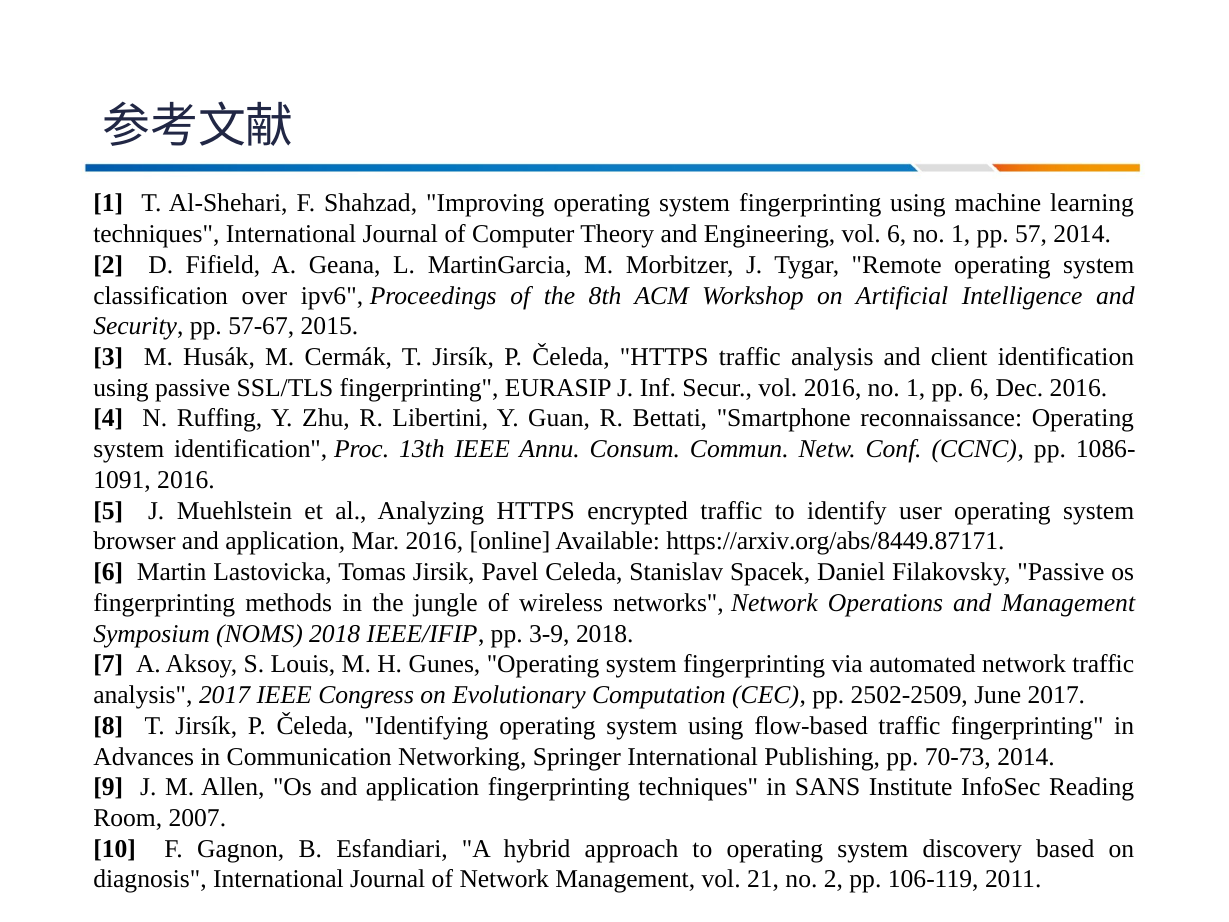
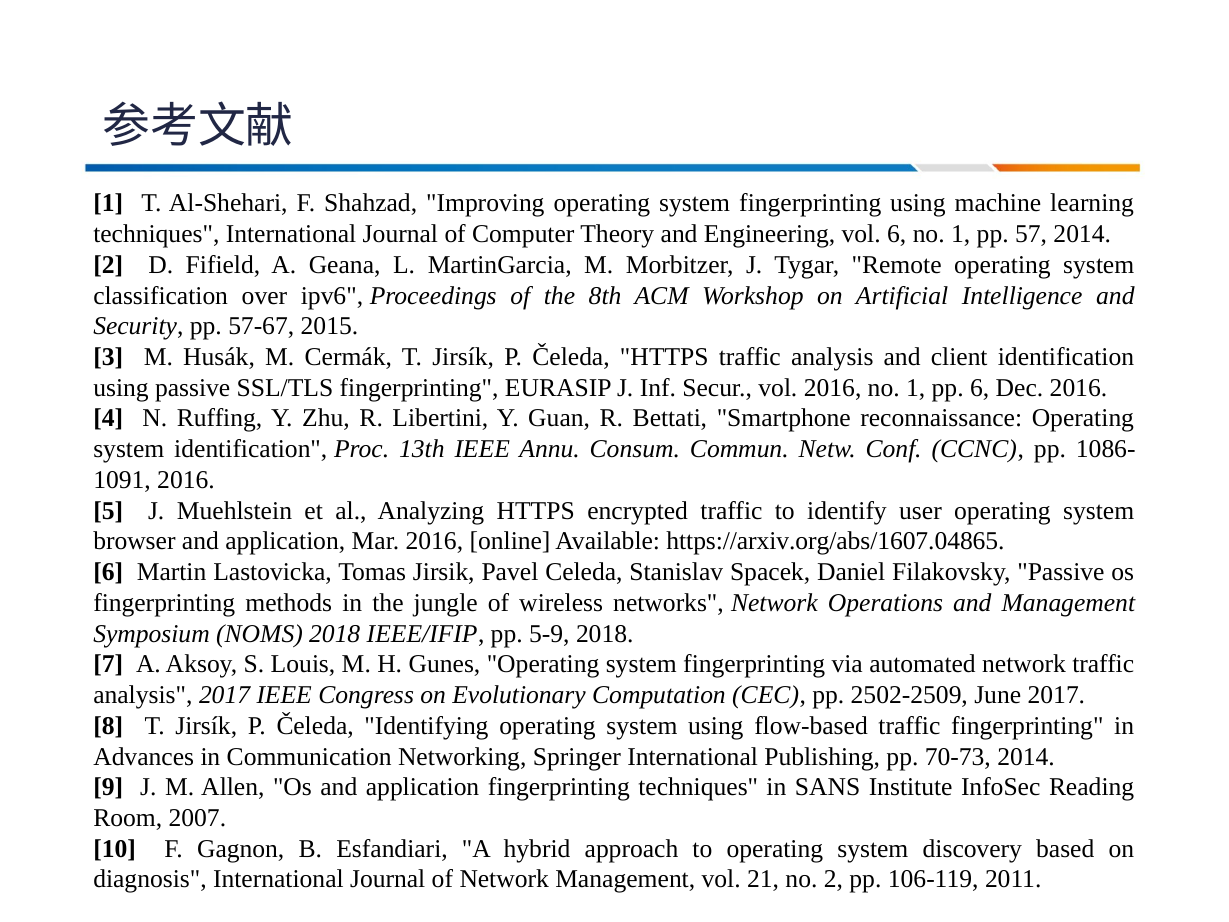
https://arxiv.org/abs/8449.87171: https://arxiv.org/abs/8449.87171 -> https://arxiv.org/abs/1607.04865
3-9: 3-9 -> 5-9
